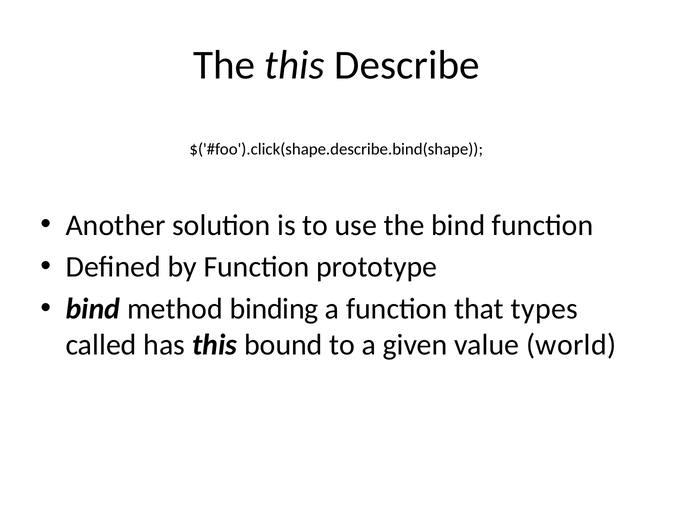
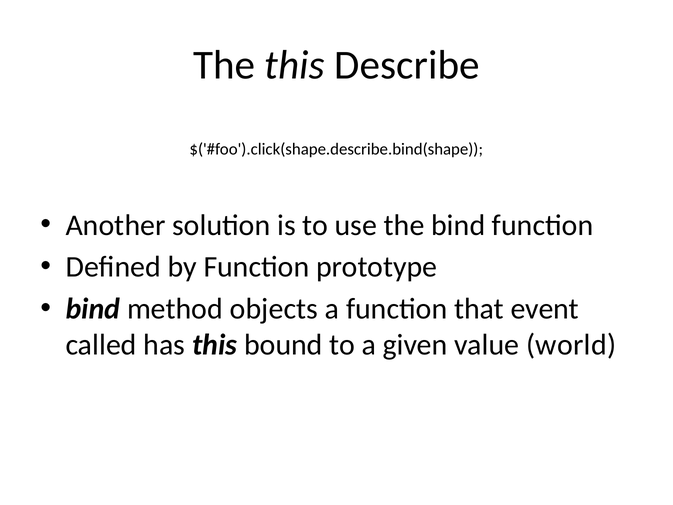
binding: binding -> objects
types: types -> event
